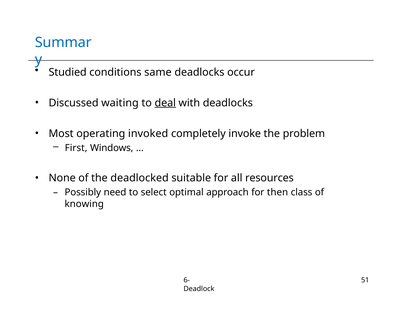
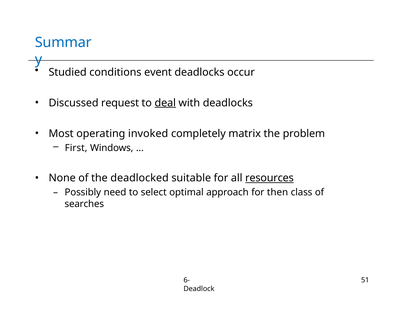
same: same -> event
waiting: waiting -> request
invoke: invoke -> matrix
resources underline: none -> present
knowing: knowing -> searches
